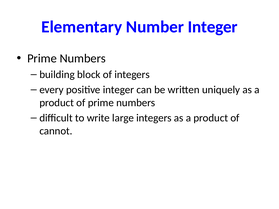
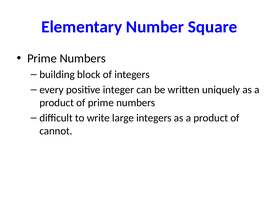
Number Integer: Integer -> Square
